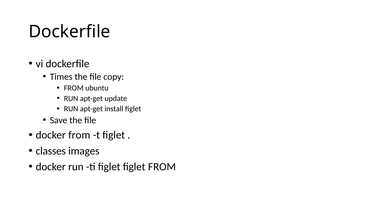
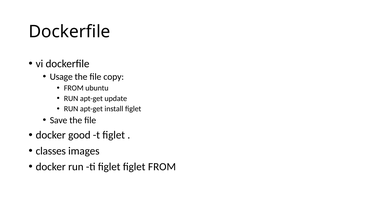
Times: Times -> Usage
docker from: from -> good
